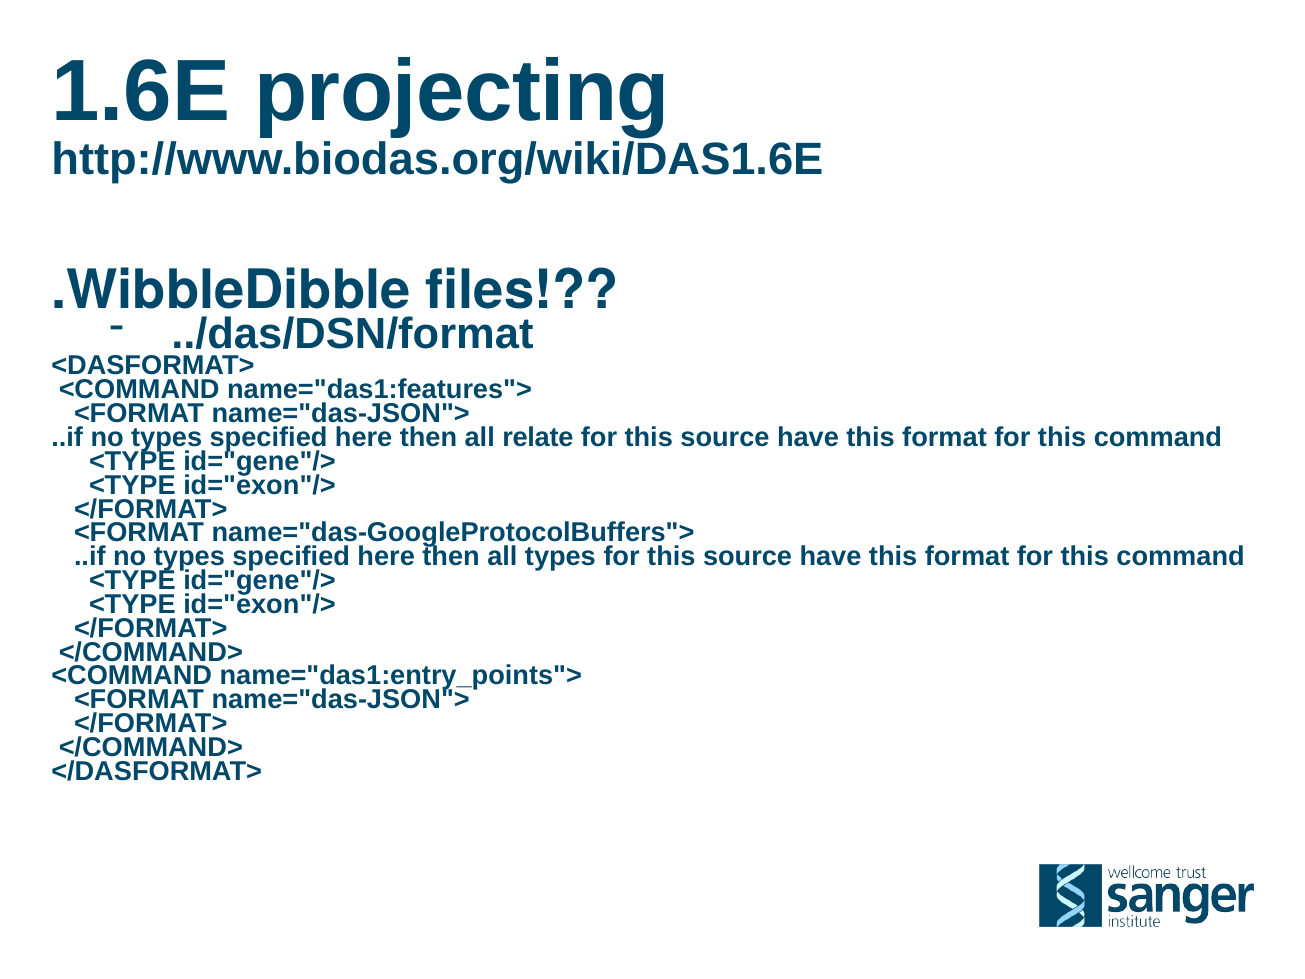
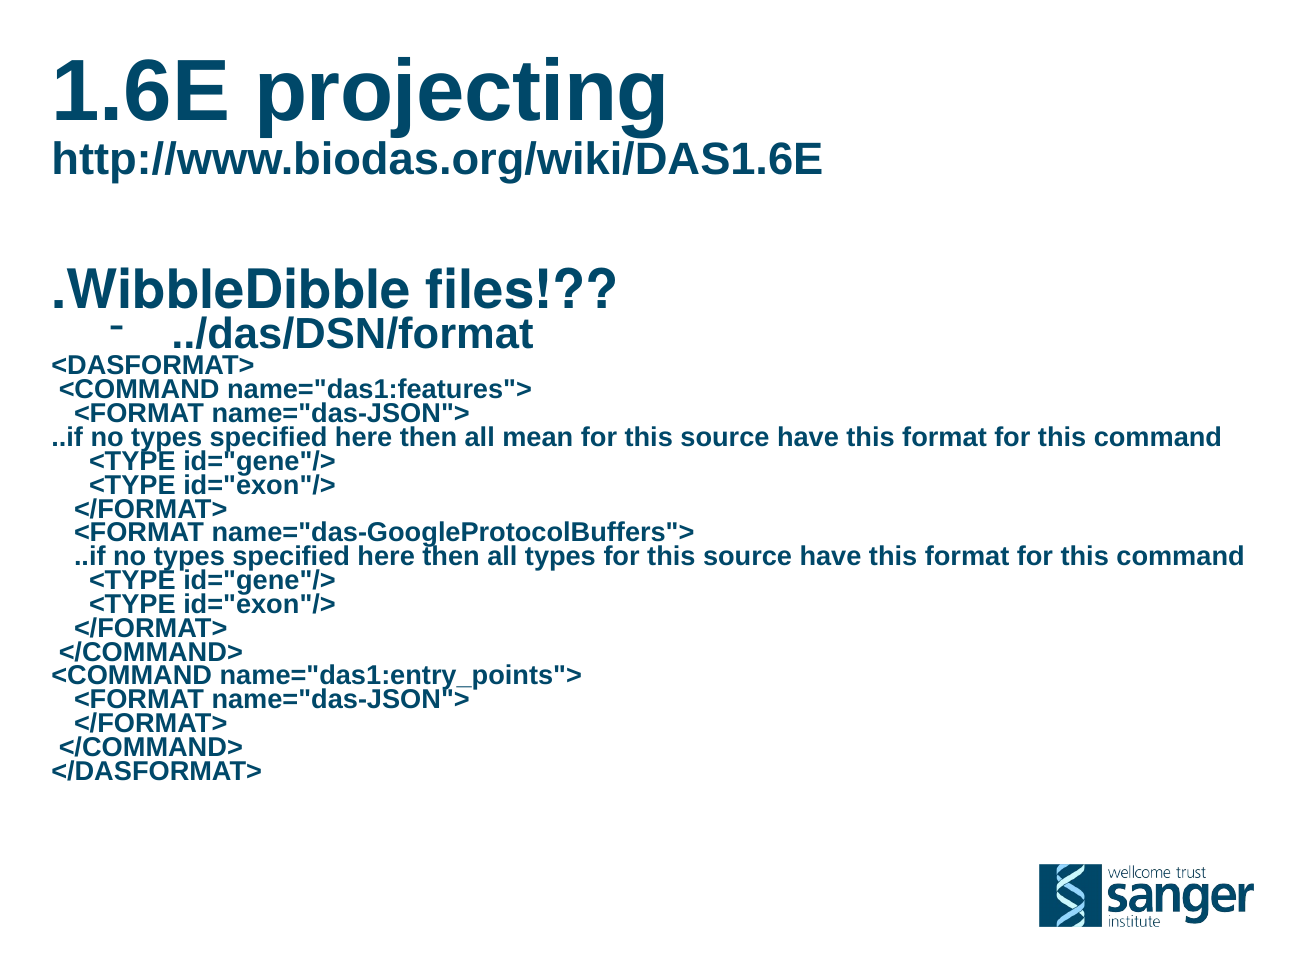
relate: relate -> mean
